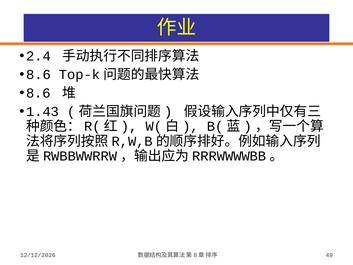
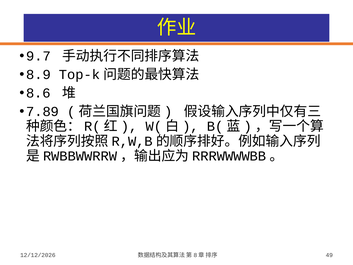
2.4: 2.4 -> 9.7
8.6 at (38, 74): 8.6 -> 8.9
1.43: 1.43 -> 7.89
